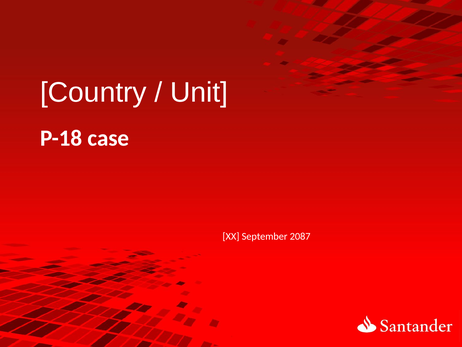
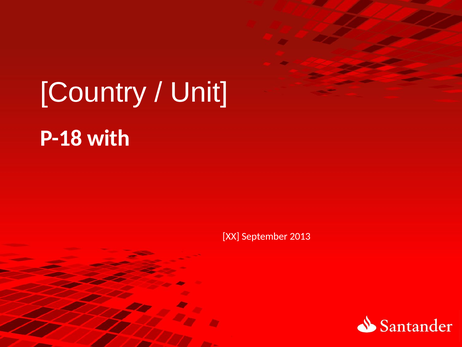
case: case -> with
2087: 2087 -> 2013
